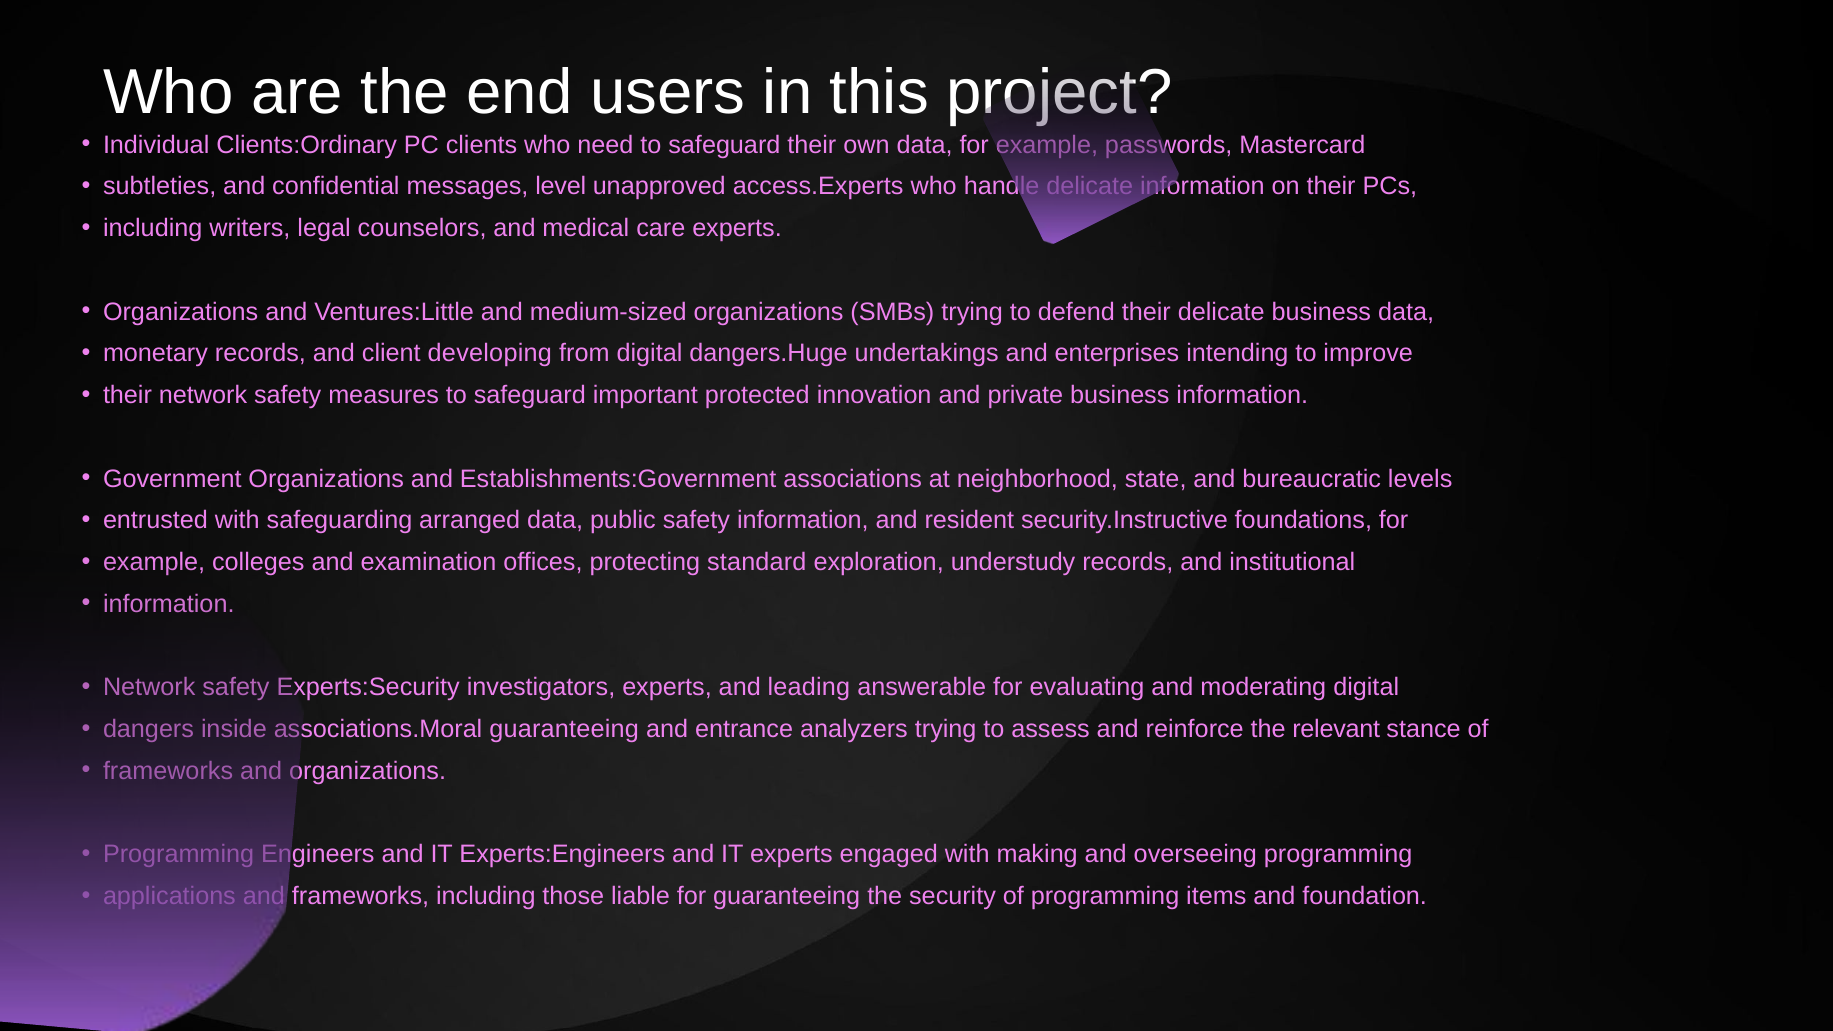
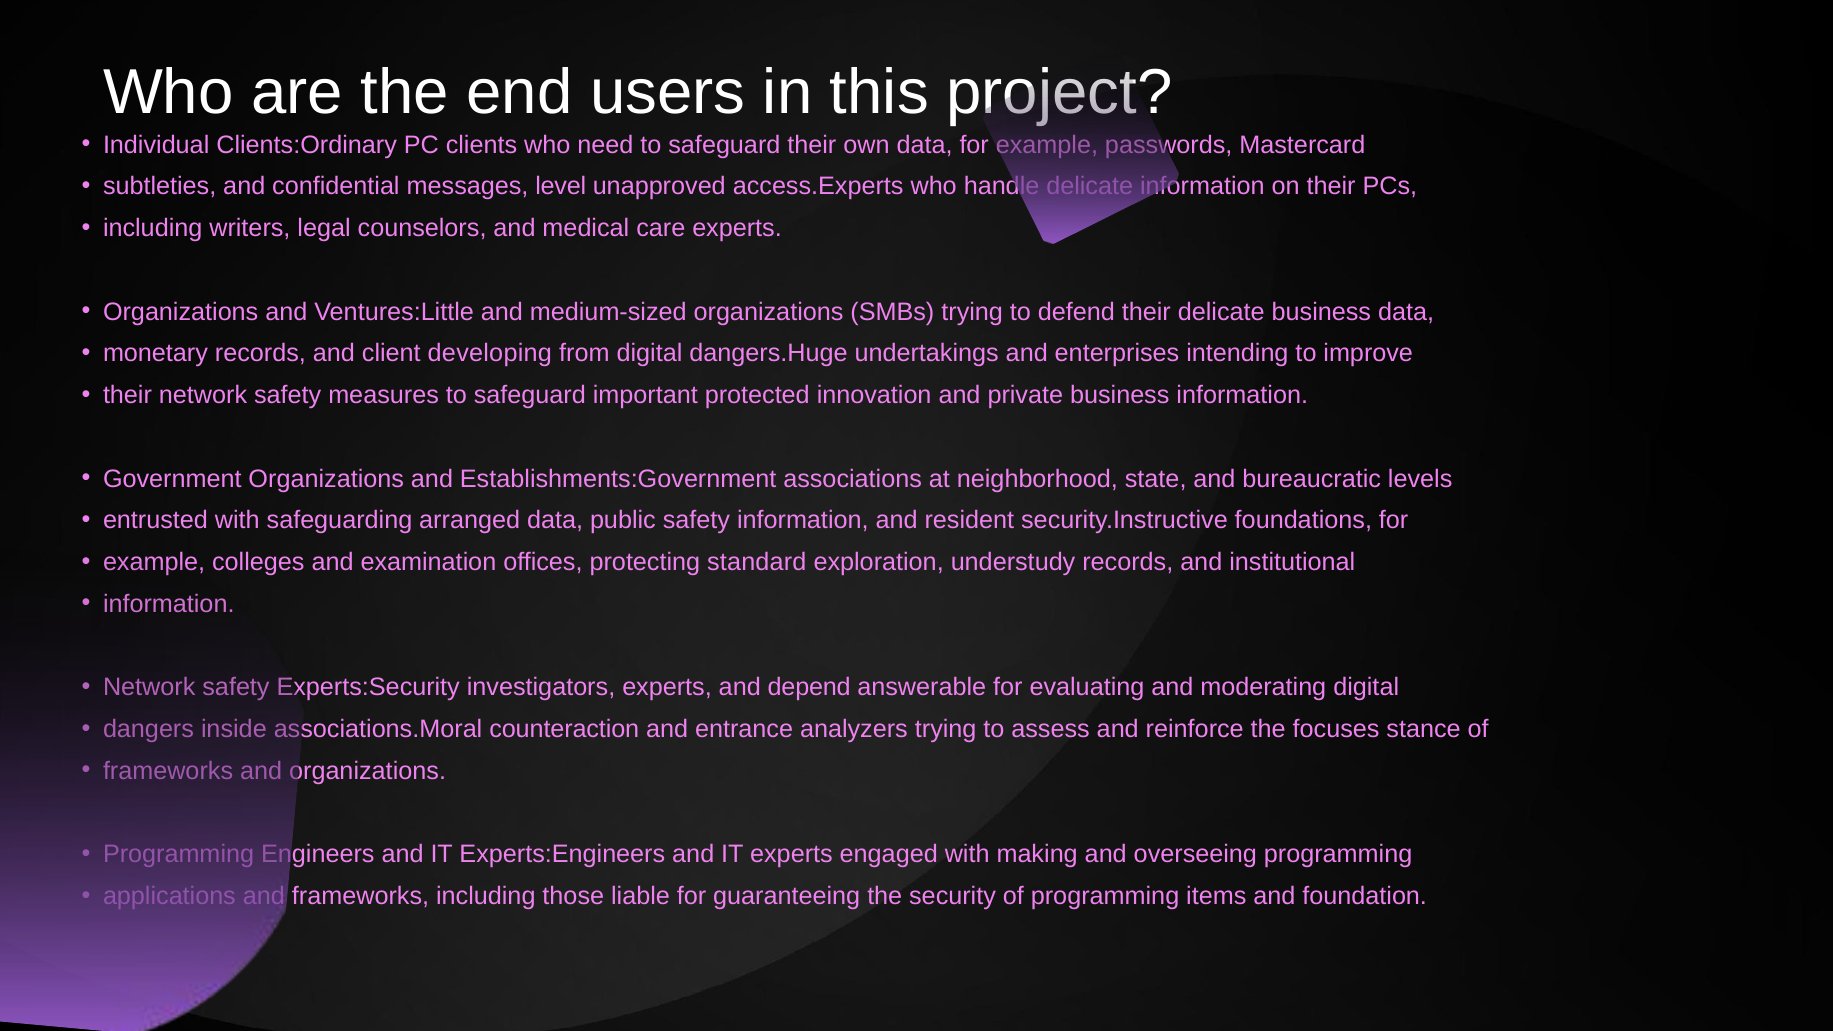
leading: leading -> depend
guaranteeing at (564, 729): guaranteeing -> counteraction
relevant: relevant -> focuses
